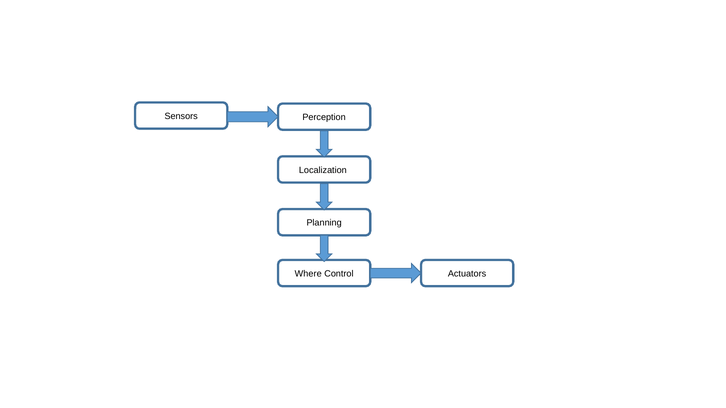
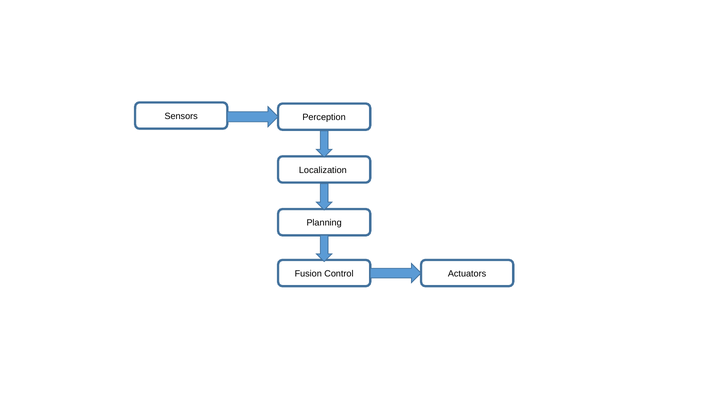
Where: Where -> Fusion
